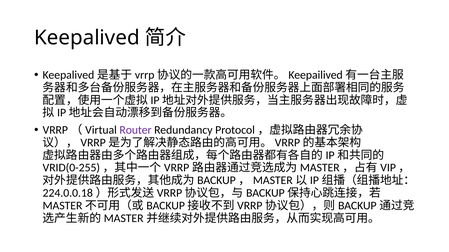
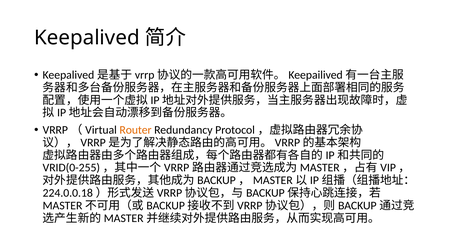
Router colour: purple -> orange
